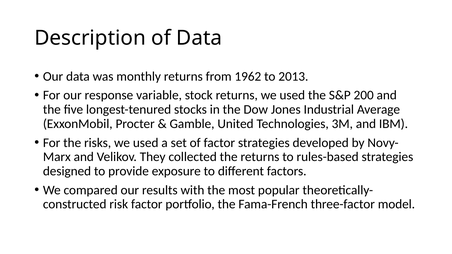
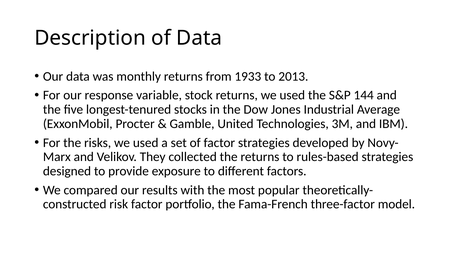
1962: 1962 -> 1933
200: 200 -> 144
